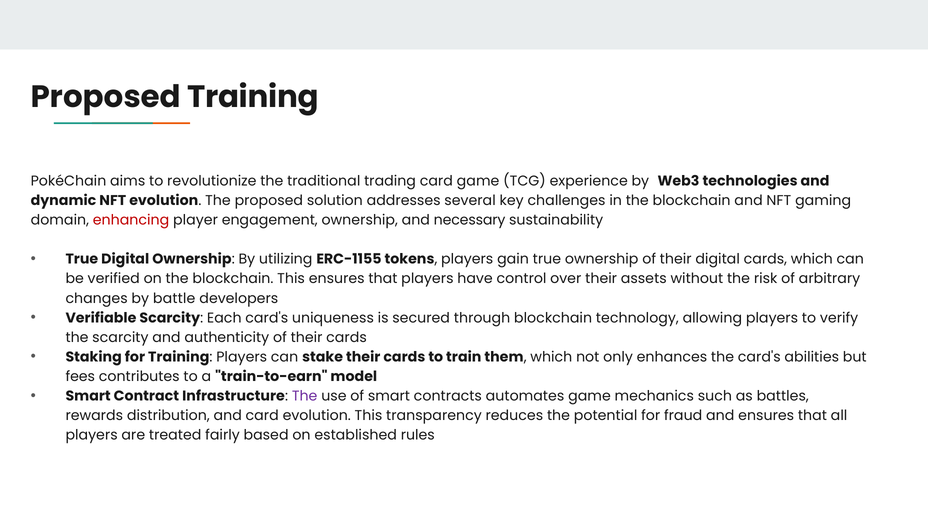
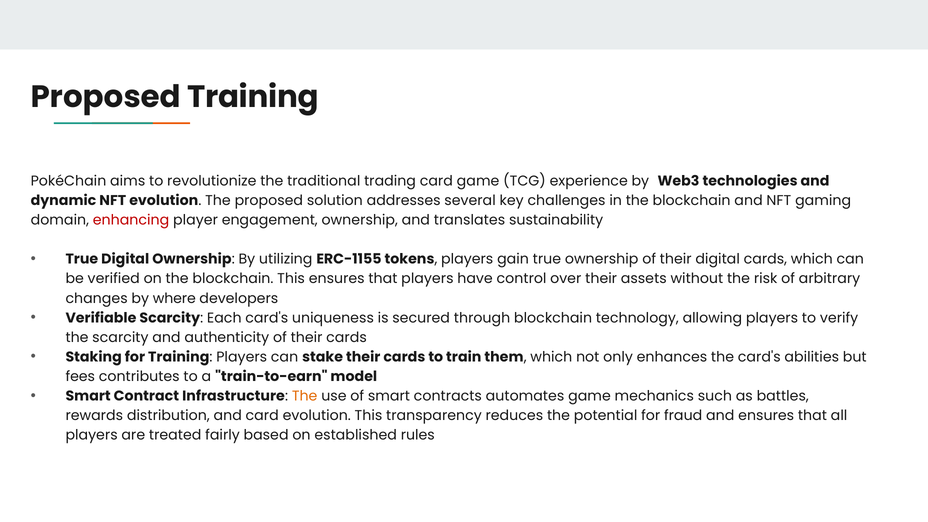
necessary: necessary -> translates
battle: battle -> where
The at (305, 396) colour: purple -> orange
